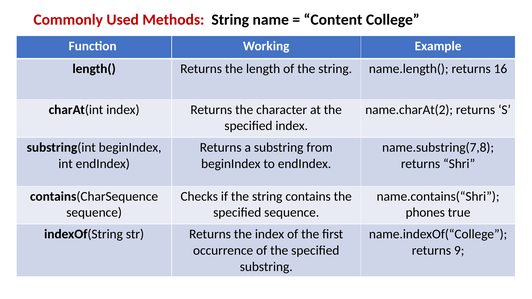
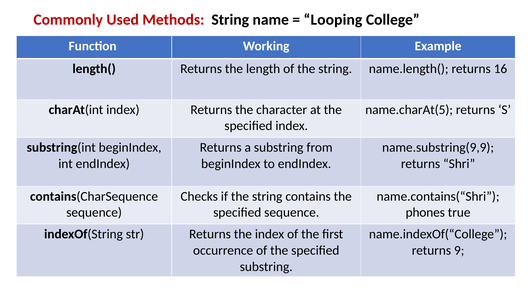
Content: Content -> Looping
name.charAt(2: name.charAt(2 -> name.charAt(5
name.substring(7,8: name.substring(7,8 -> name.substring(9,9
